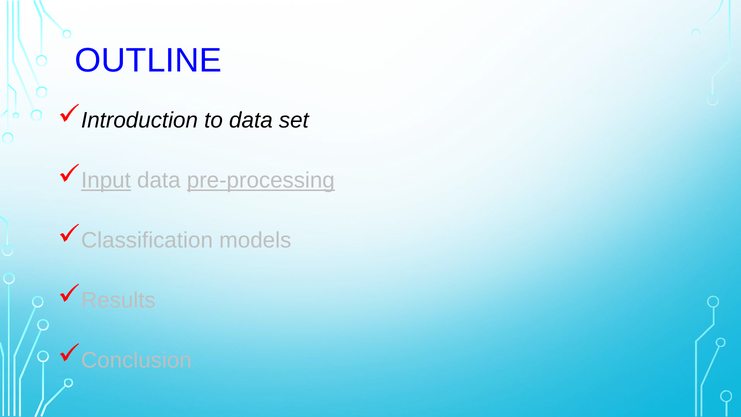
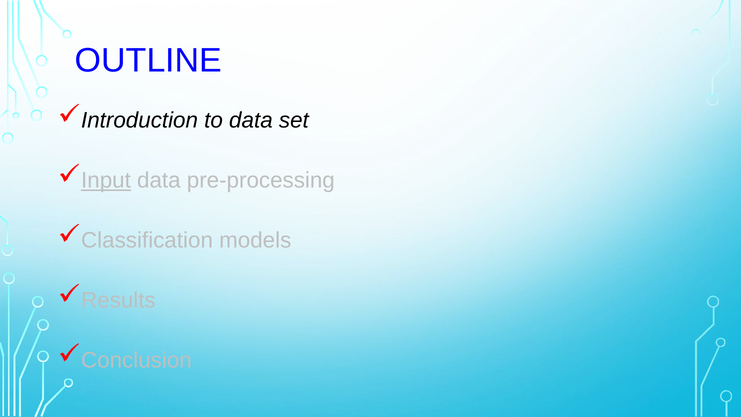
pre-processing underline: present -> none
